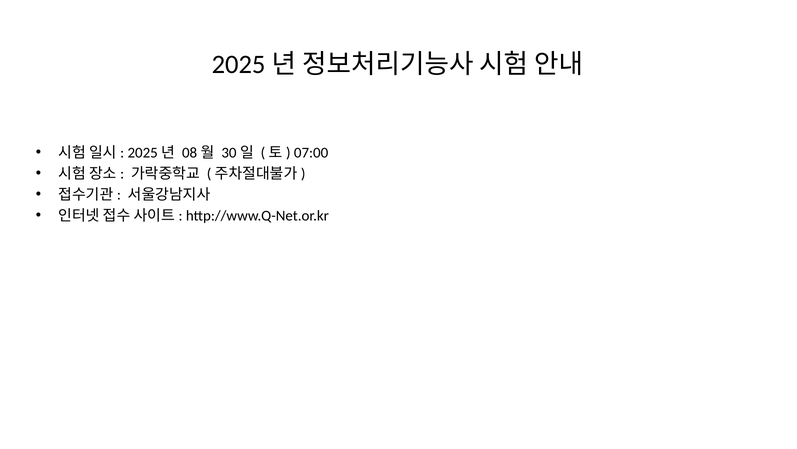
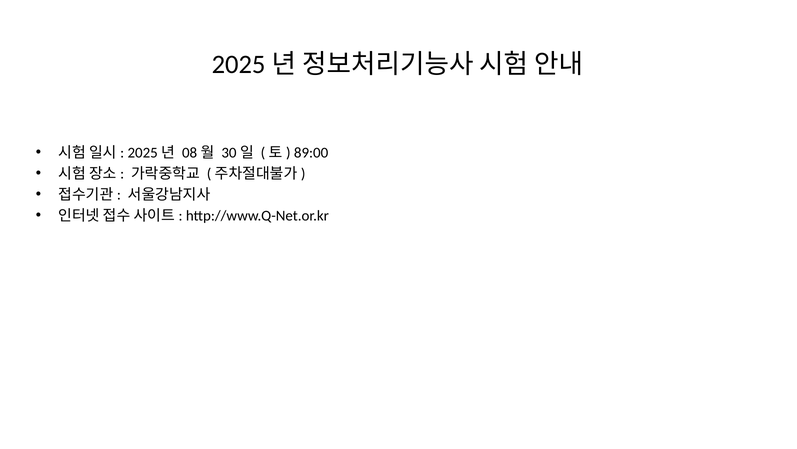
07:00: 07:00 -> 89:00
